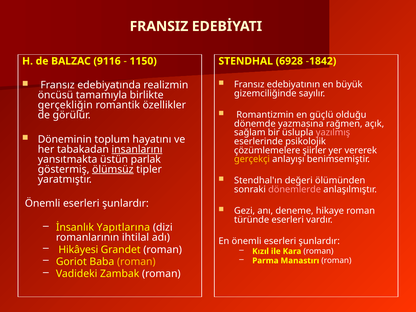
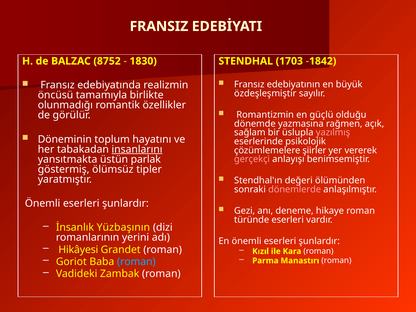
9116: 9116 -> 8752
1150: 1150 -> 1830
6928: 6928 -> 1703
gizemciliğinde: gizemciliğinde -> özdeşleşmiştir
gerçekliğin: gerçekliğin -> olunmadığı
gerçekçi colour: yellow -> pink
ölümsüz underline: present -> none
Yapıtlarına: Yapıtlarına -> Yüzbaşının
ihtilal: ihtilal -> yerini
roman at (136, 262) colour: yellow -> light blue
